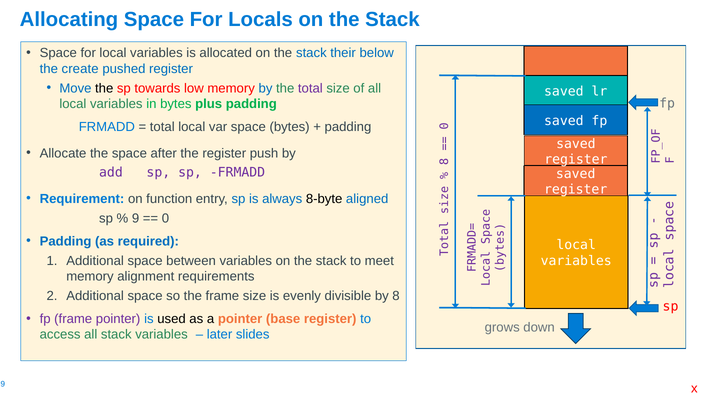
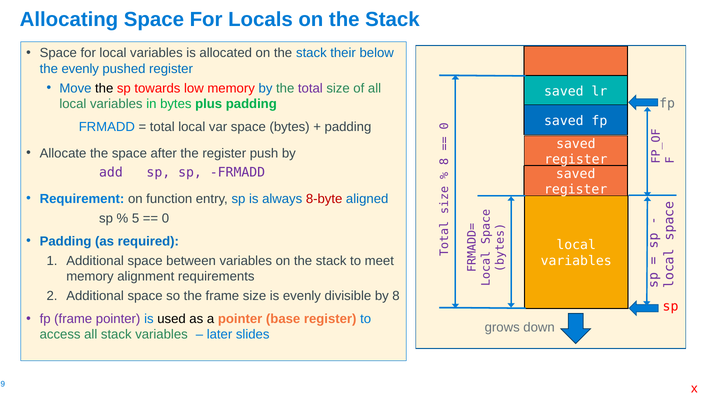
the create: create -> evenly
8-byte colour: black -> red
9: 9 -> 5
